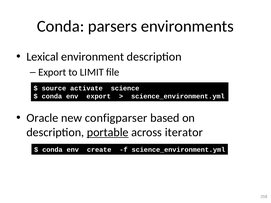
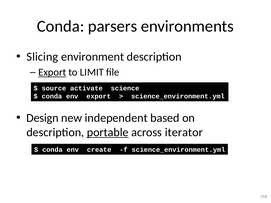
Lexical: Lexical -> Slicing
Export at (52, 72) underline: none -> present
Oracle: Oracle -> Design
configparser: configparser -> independent
